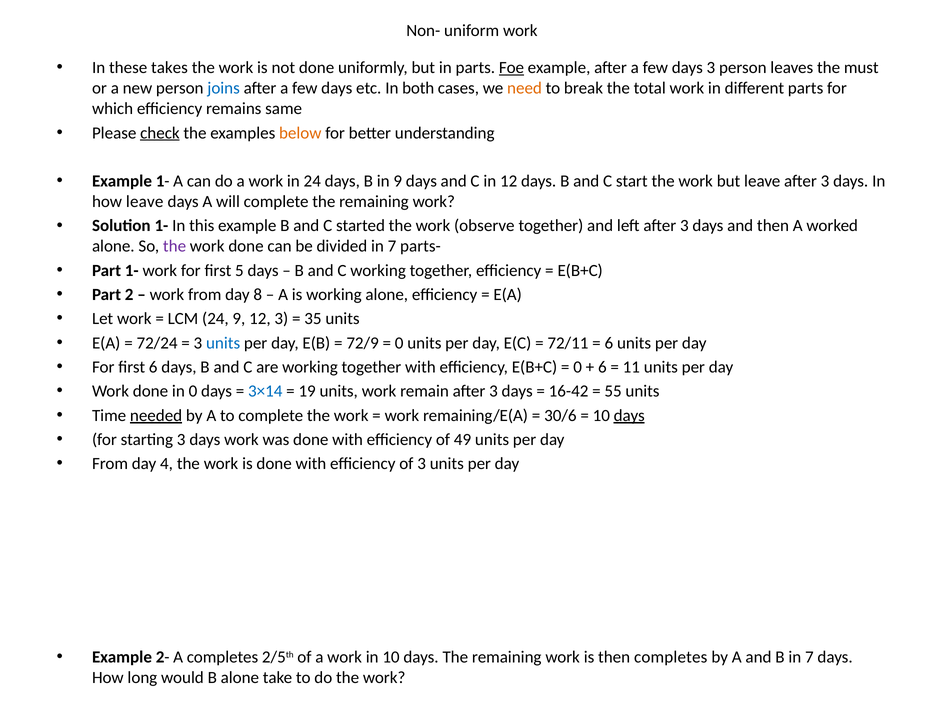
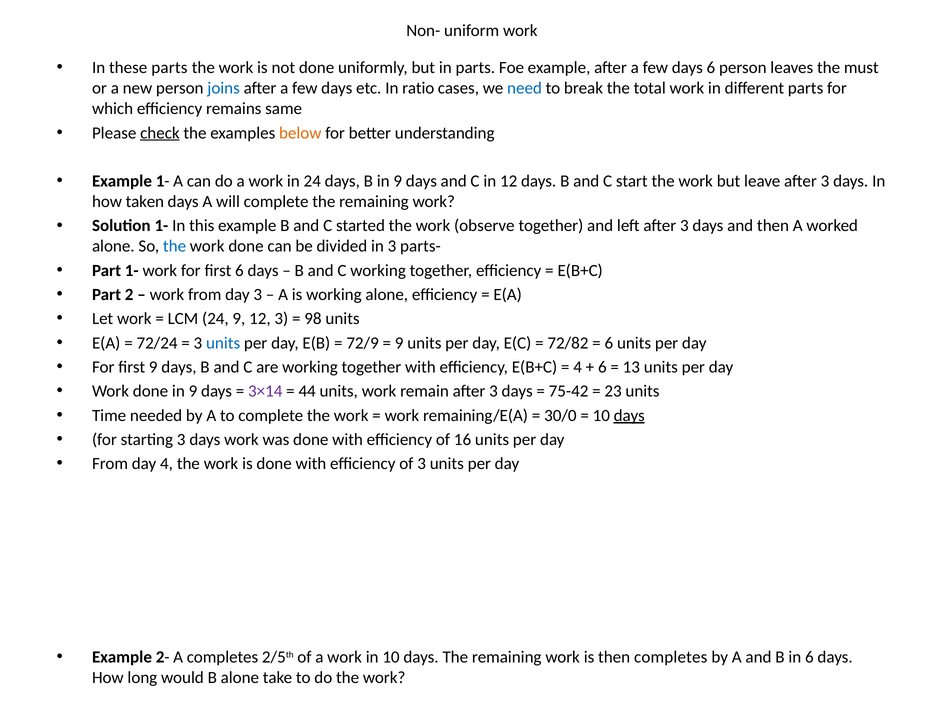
these takes: takes -> parts
Foe underline: present -> none
days 3: 3 -> 6
both: both -> ratio
need colour: orange -> blue
how leave: leave -> taken
the at (175, 246) colour: purple -> blue
divided in 7: 7 -> 3
first 5: 5 -> 6
day 8: 8 -> 3
35: 35 -> 98
0 at (399, 343): 0 -> 9
72/11: 72/11 -> 72/82
first 6: 6 -> 9
0 at (578, 367): 0 -> 4
11: 11 -> 13
done in 0: 0 -> 9
3×14 colour: blue -> purple
19: 19 -> 44
16-42: 16-42 -> 75-42
55: 55 -> 23
needed underline: present -> none
30/6: 30/6 -> 30/0
49: 49 -> 16
B in 7: 7 -> 6
